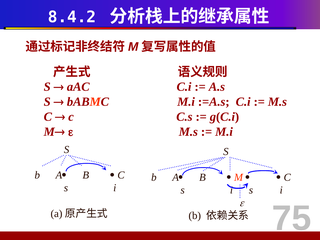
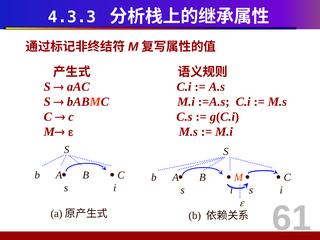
8.4.2: 8.4.2 -> 4.3.3
75: 75 -> 61
